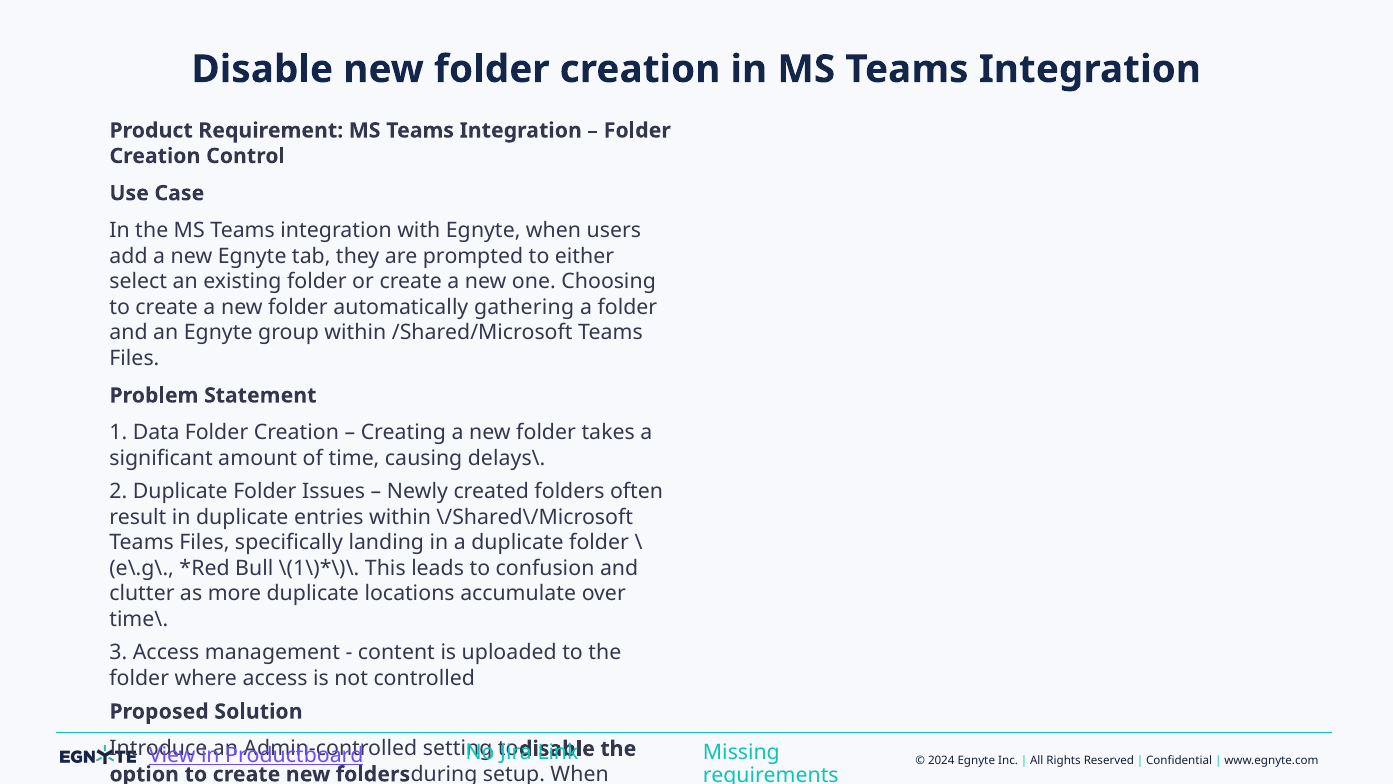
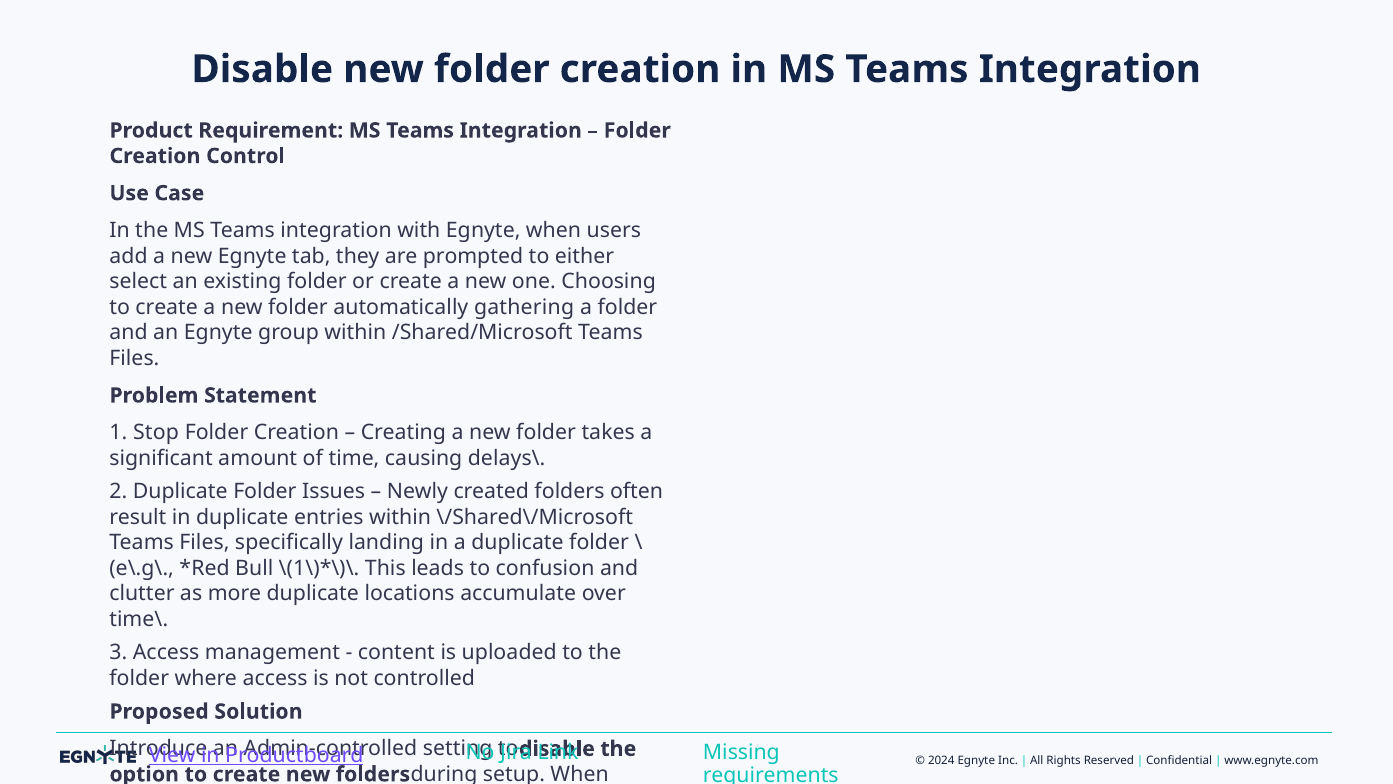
Data: Data -> Stop
